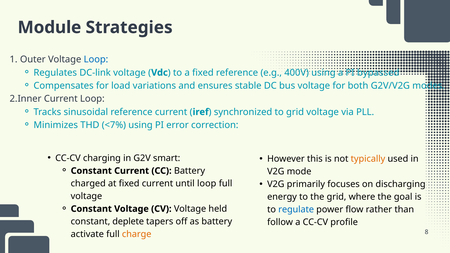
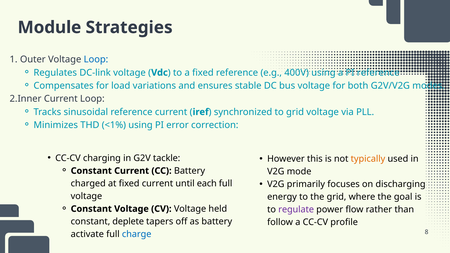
PI bypassed: bypassed -> reference
<7%: <7% -> <1%
smart: smart -> tackle
until loop: loop -> each
regulate colour: blue -> purple
charge colour: orange -> blue
